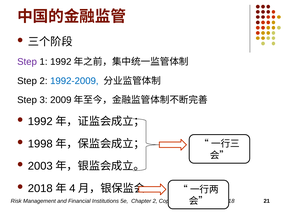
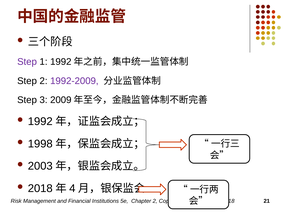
1992-2009 colour: blue -> purple
